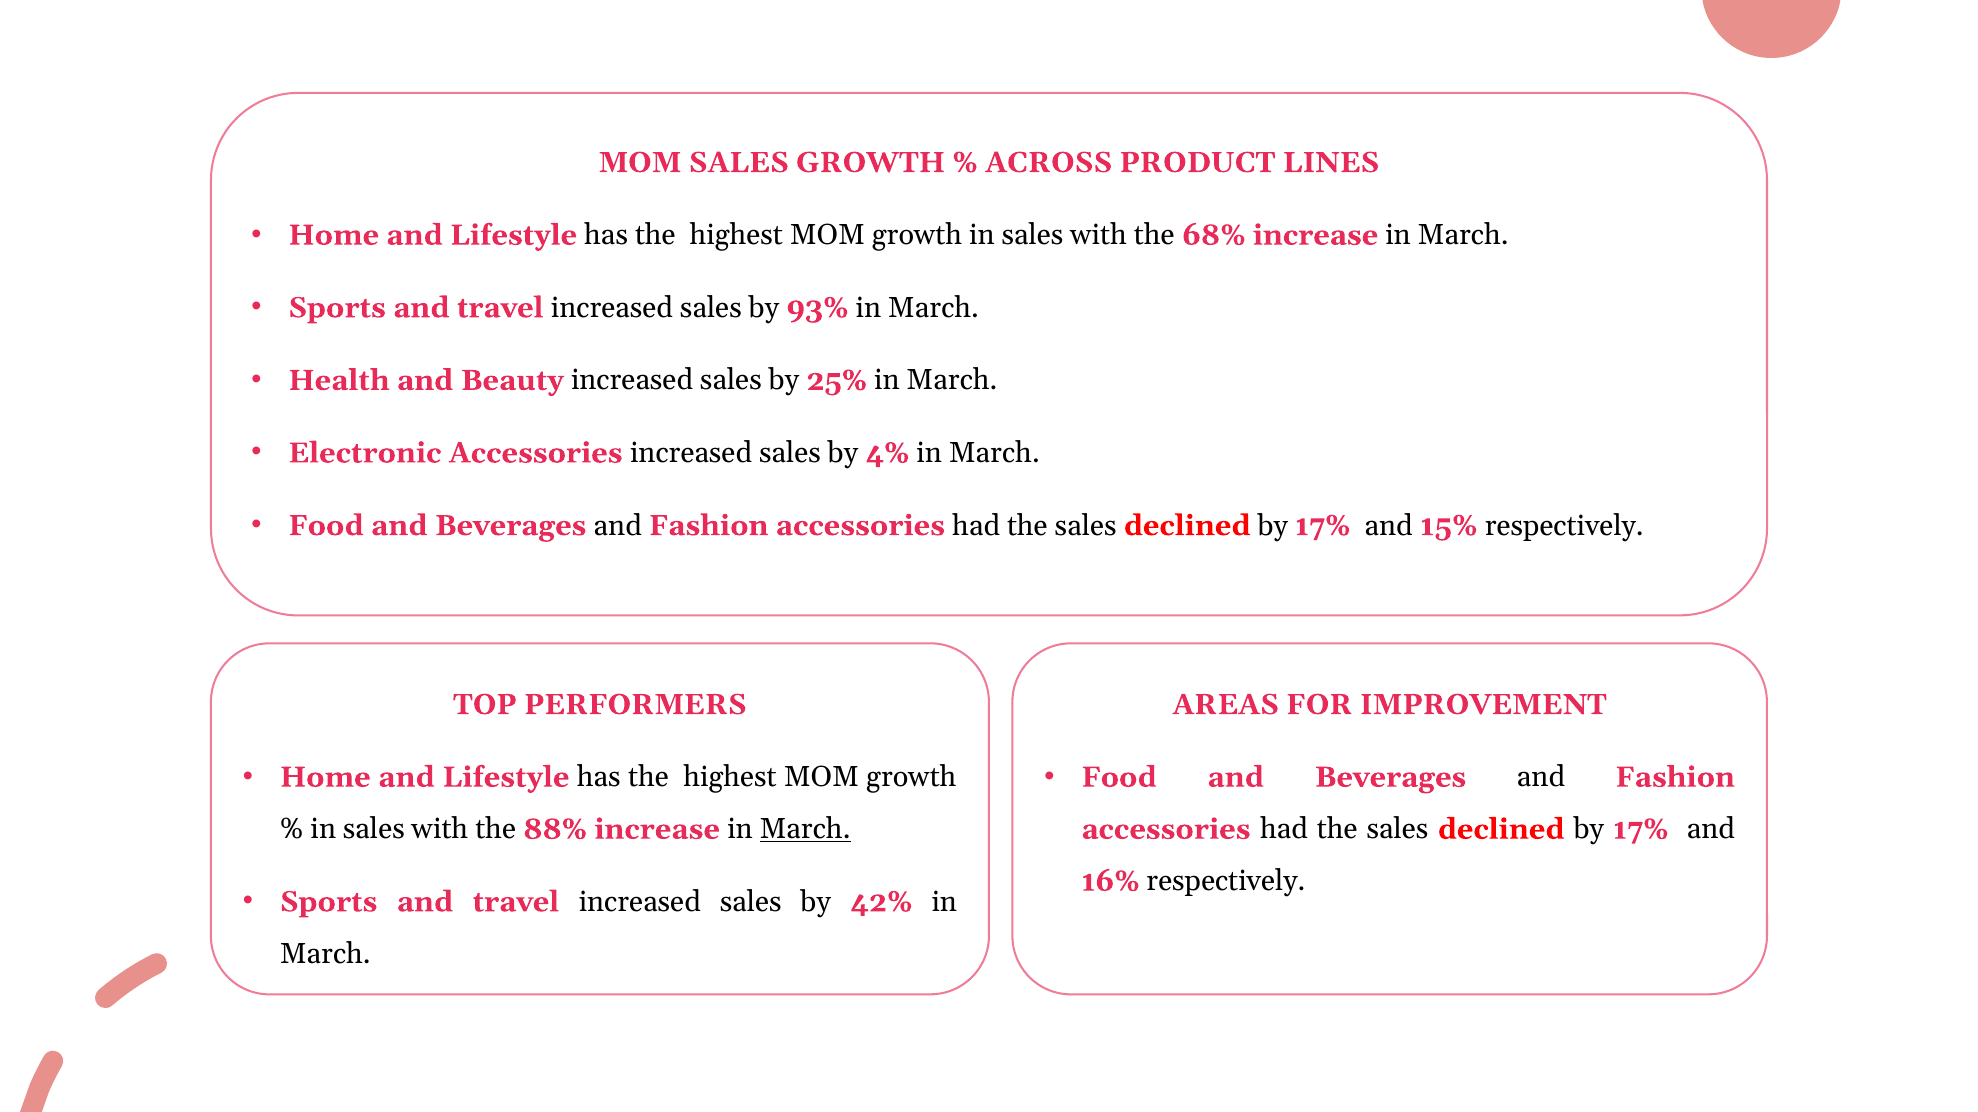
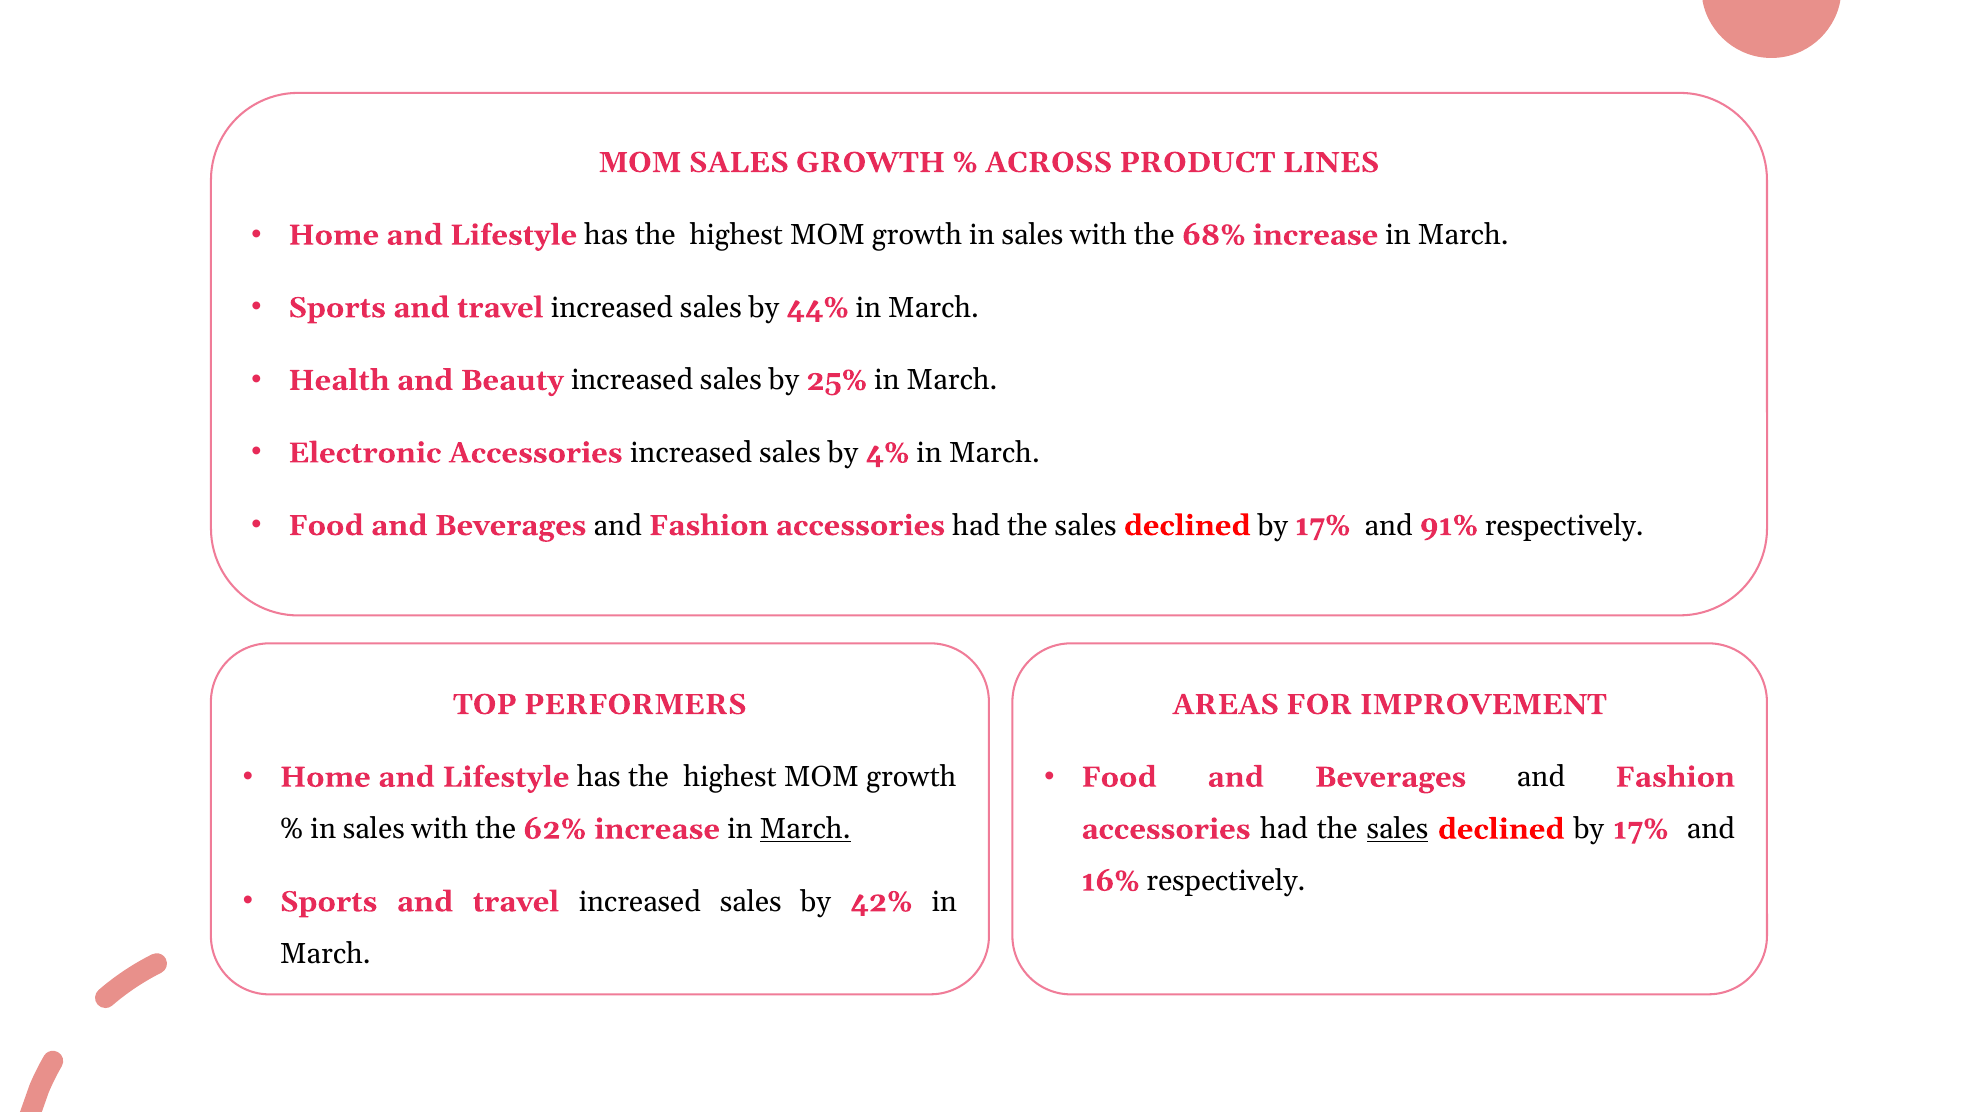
93%: 93% -> 44%
15%: 15% -> 91%
sales at (1398, 830) underline: none -> present
88%: 88% -> 62%
